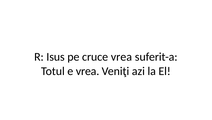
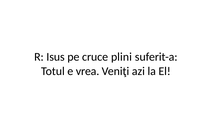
cruce vrea: vrea -> plini
